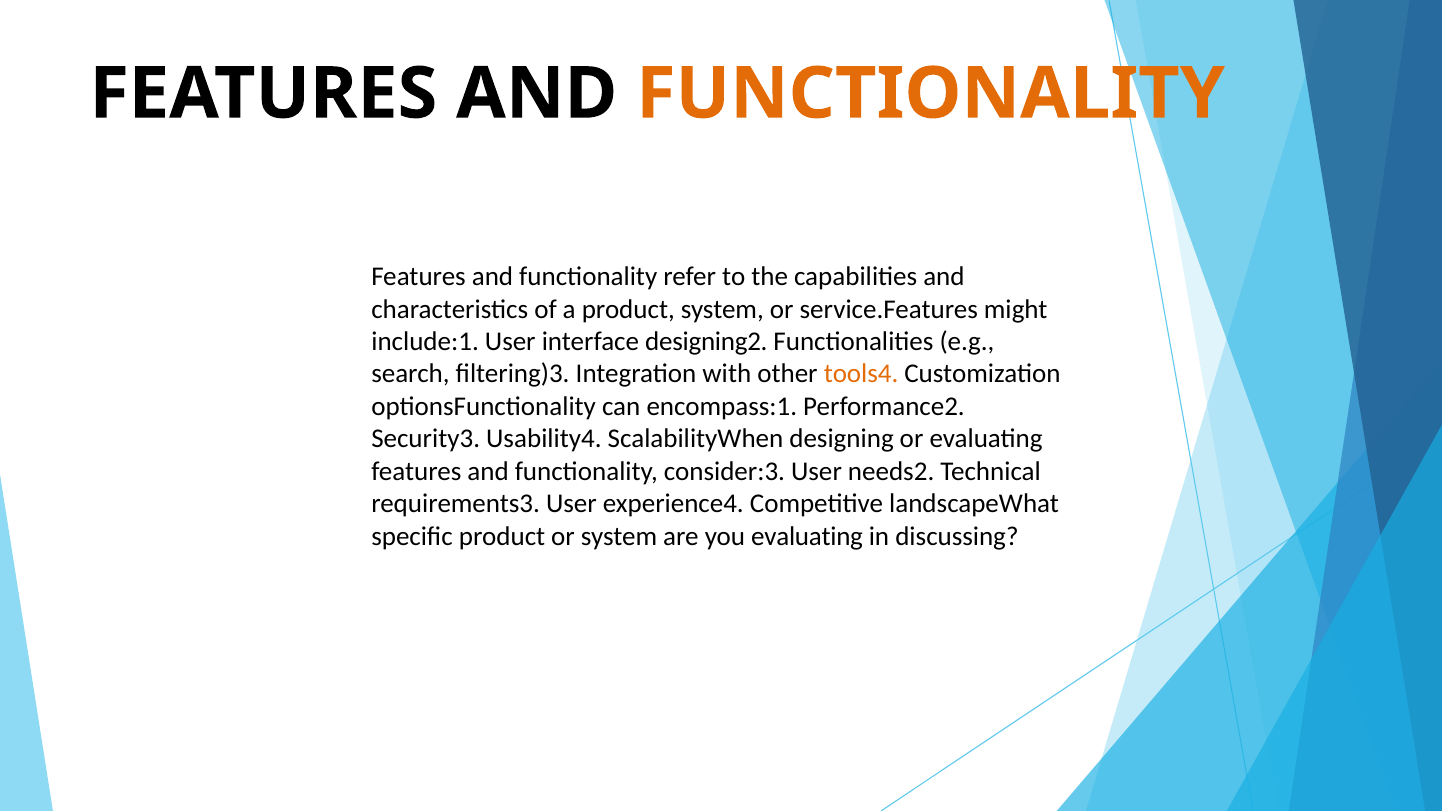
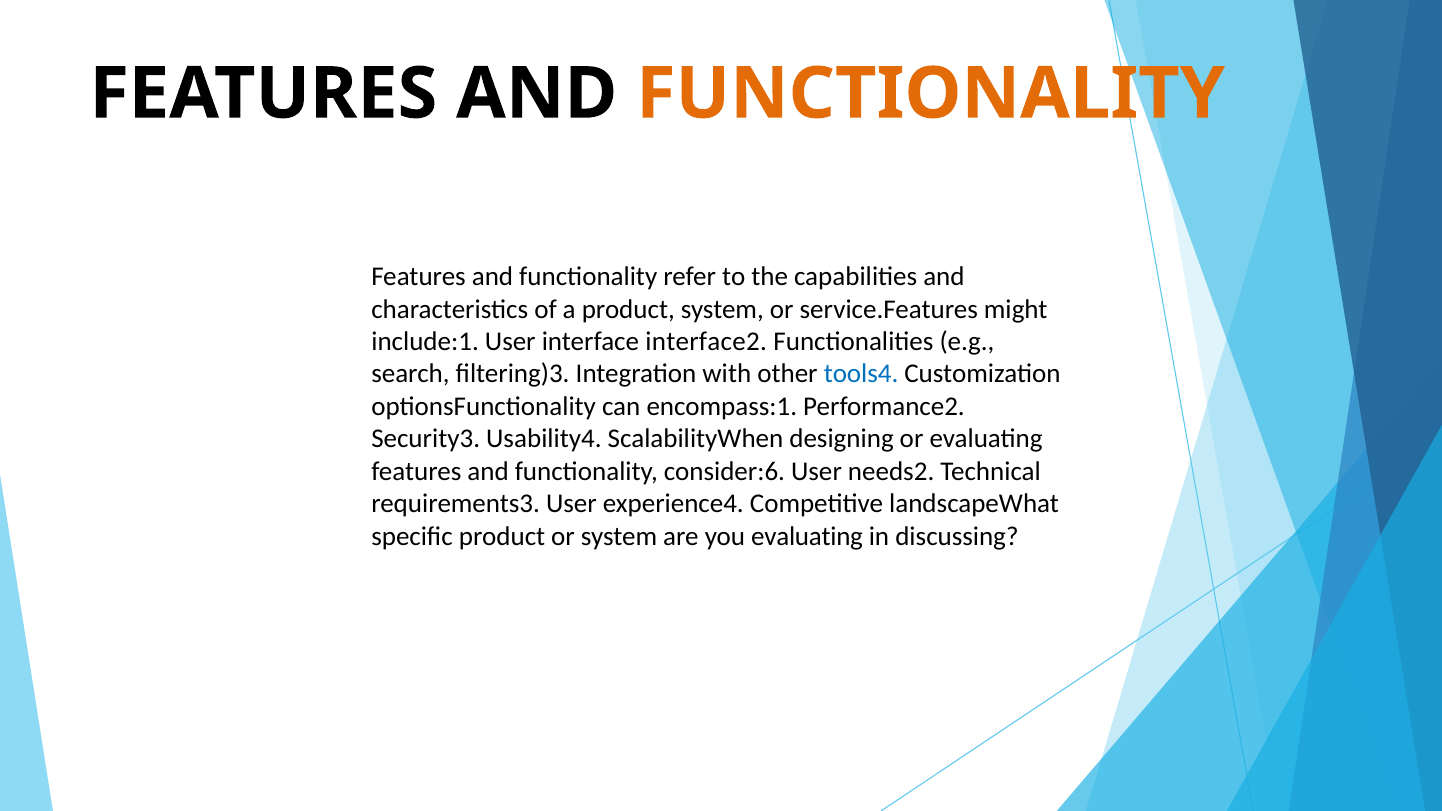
designing2: designing2 -> interface2
tools4 colour: orange -> blue
consider:3: consider:3 -> consider:6
